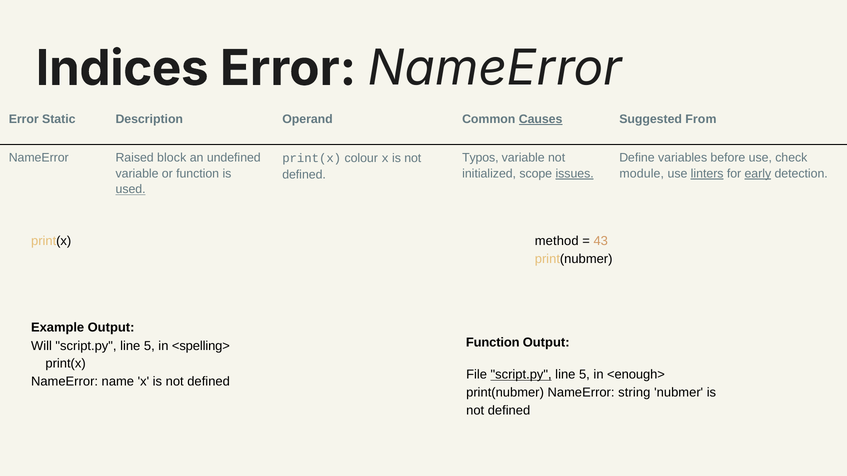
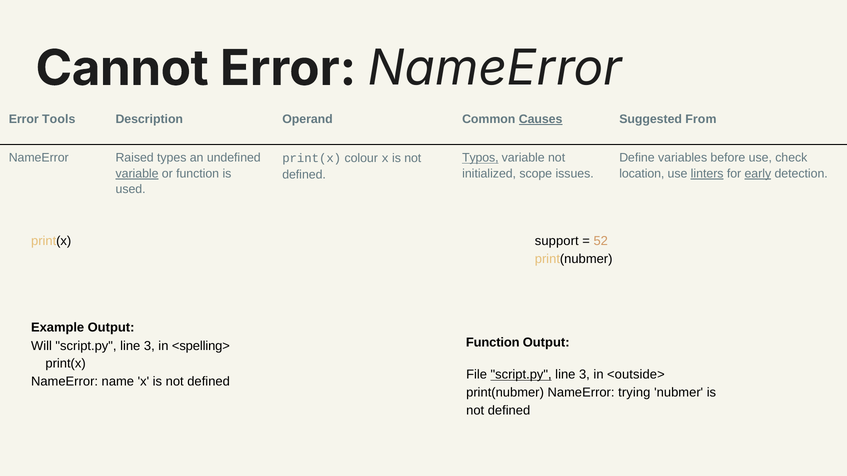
Indices: Indices -> Cannot
Static: Static -> Tools
block: block -> types
Typos underline: none -> present
variable at (137, 174) underline: none -> present
issues underline: present -> none
module: module -> location
used underline: present -> none
method: method -> support
43: 43 -> 52
5 at (149, 346): 5 -> 3
5 at (584, 375): 5 -> 3
<enough>: <enough> -> <outside>
string: string -> trying
